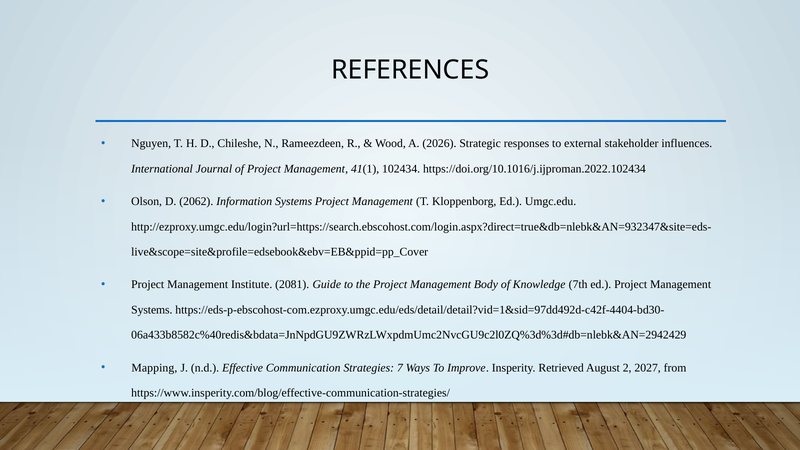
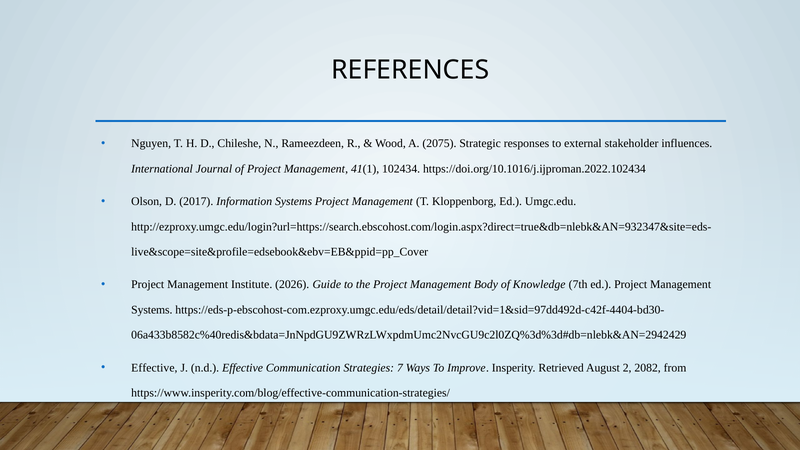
2026: 2026 -> 2075
2062: 2062 -> 2017
2081: 2081 -> 2026
Mapping at (154, 368): Mapping -> Effective
2027: 2027 -> 2082
